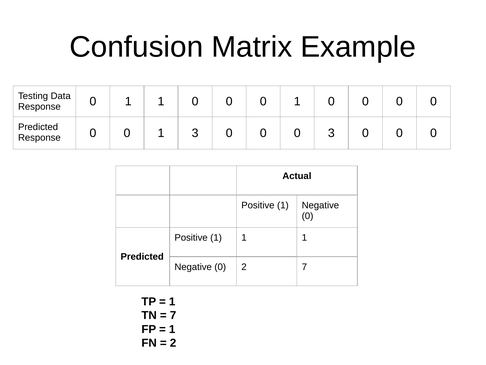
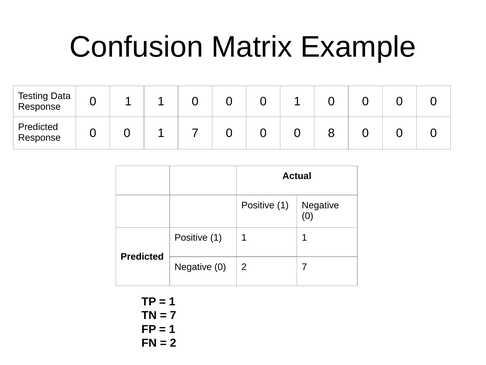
1 3: 3 -> 7
0 3: 3 -> 8
